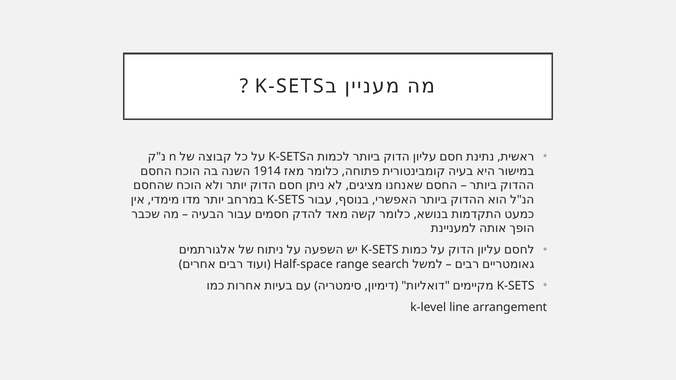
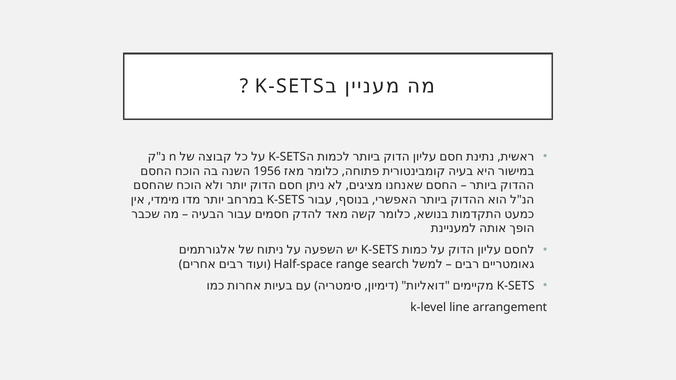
1914: 1914 -> 1956
